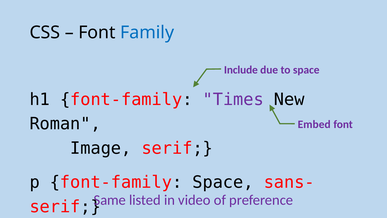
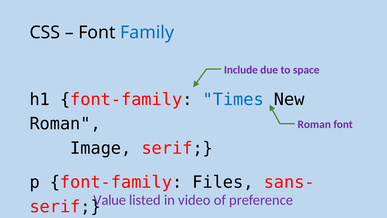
Times colour: purple -> blue
Embed at (314, 124): Embed -> Roman
font-family Space: Space -> Files
Same: Same -> Value
